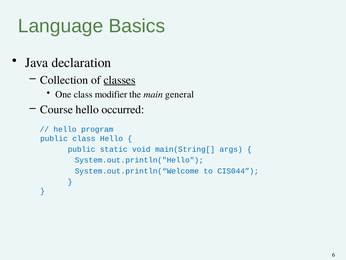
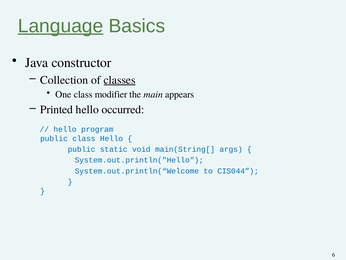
Language underline: none -> present
declaration: declaration -> constructor
general: general -> appears
Course: Course -> Printed
